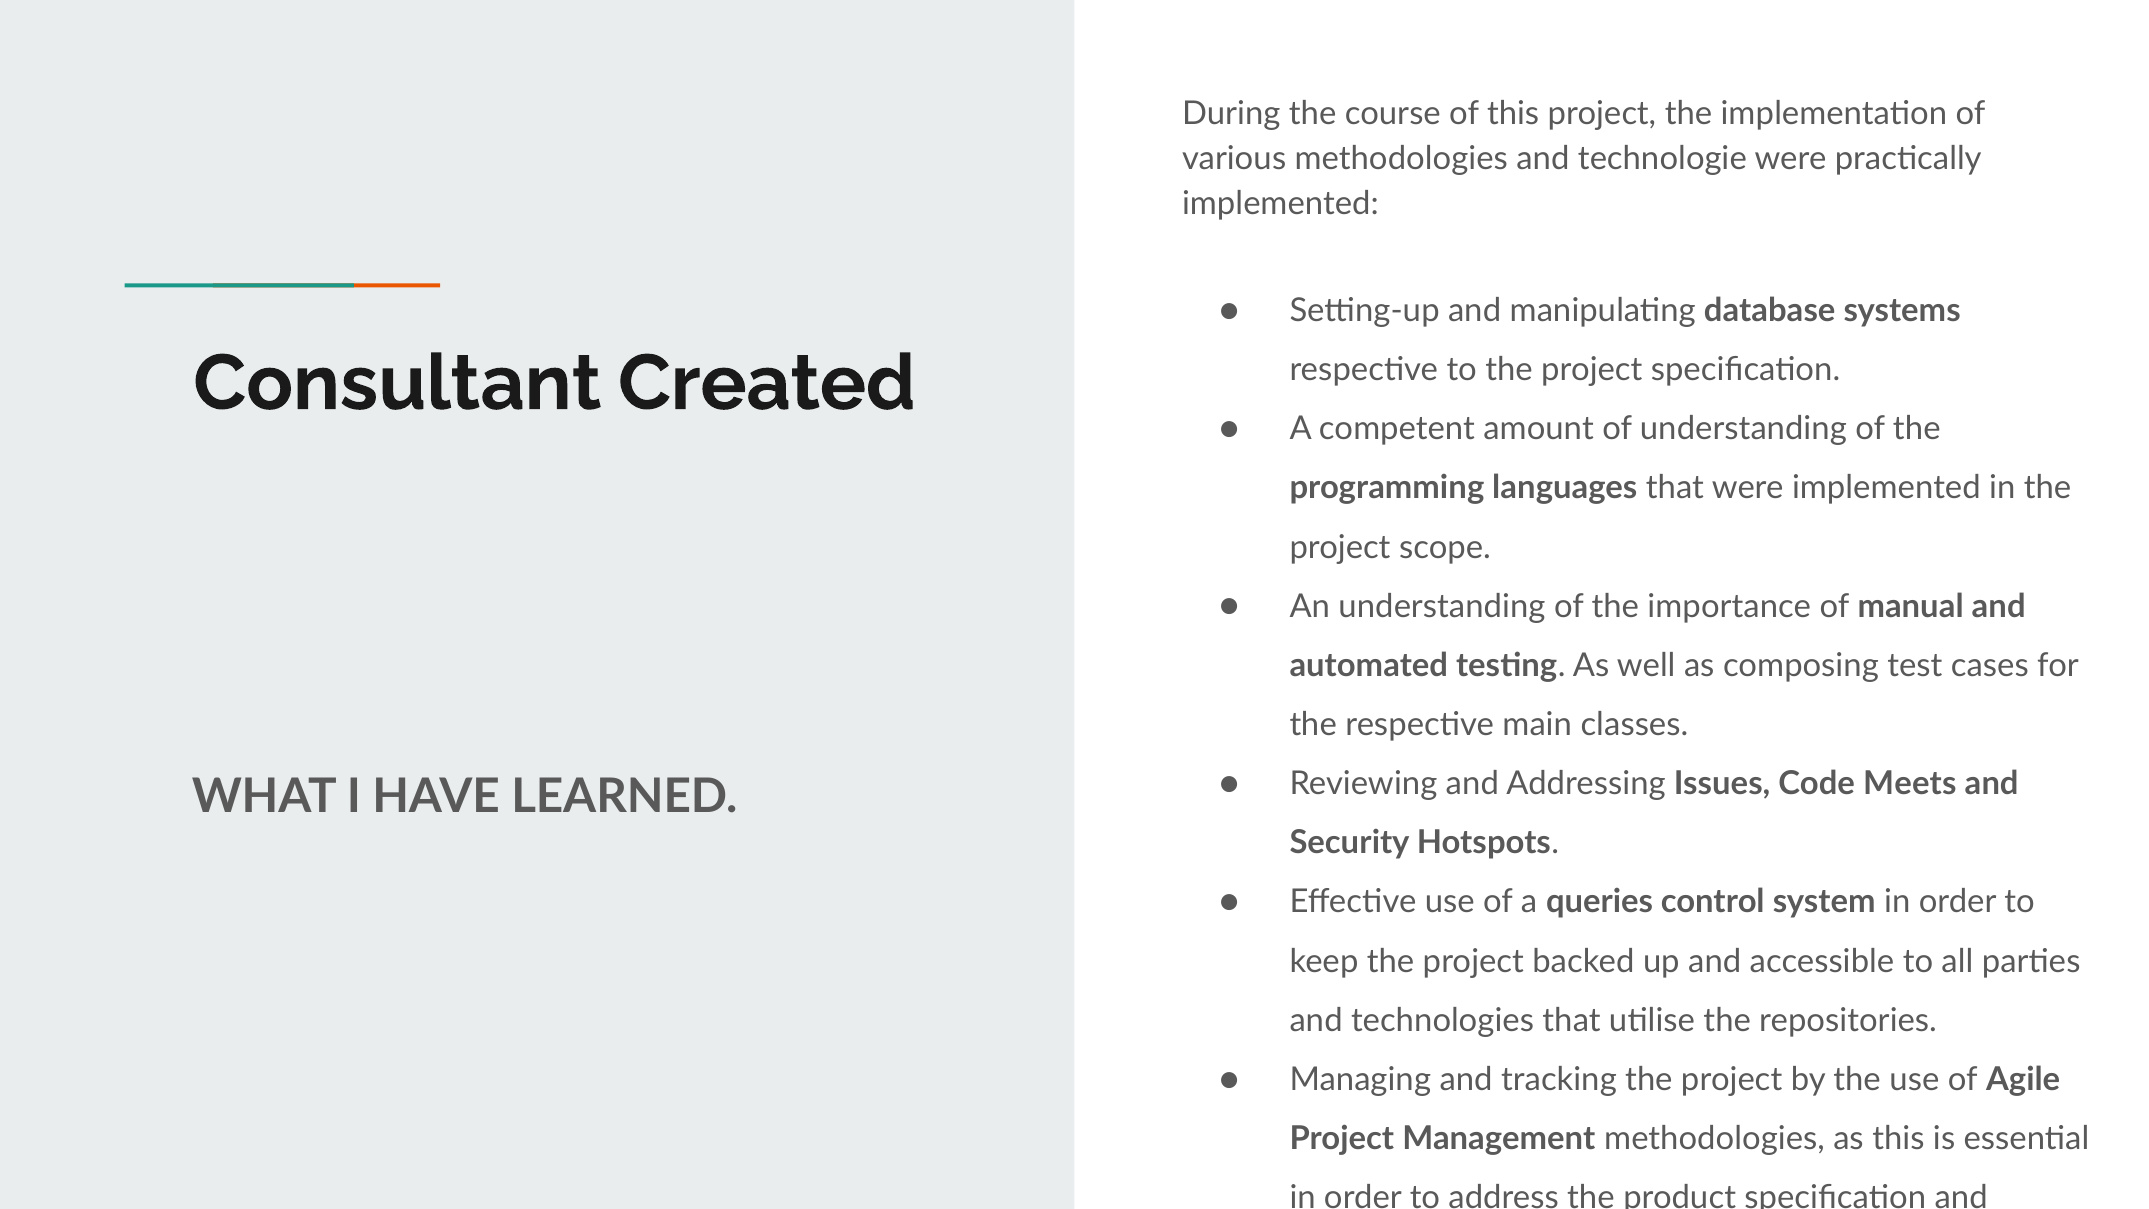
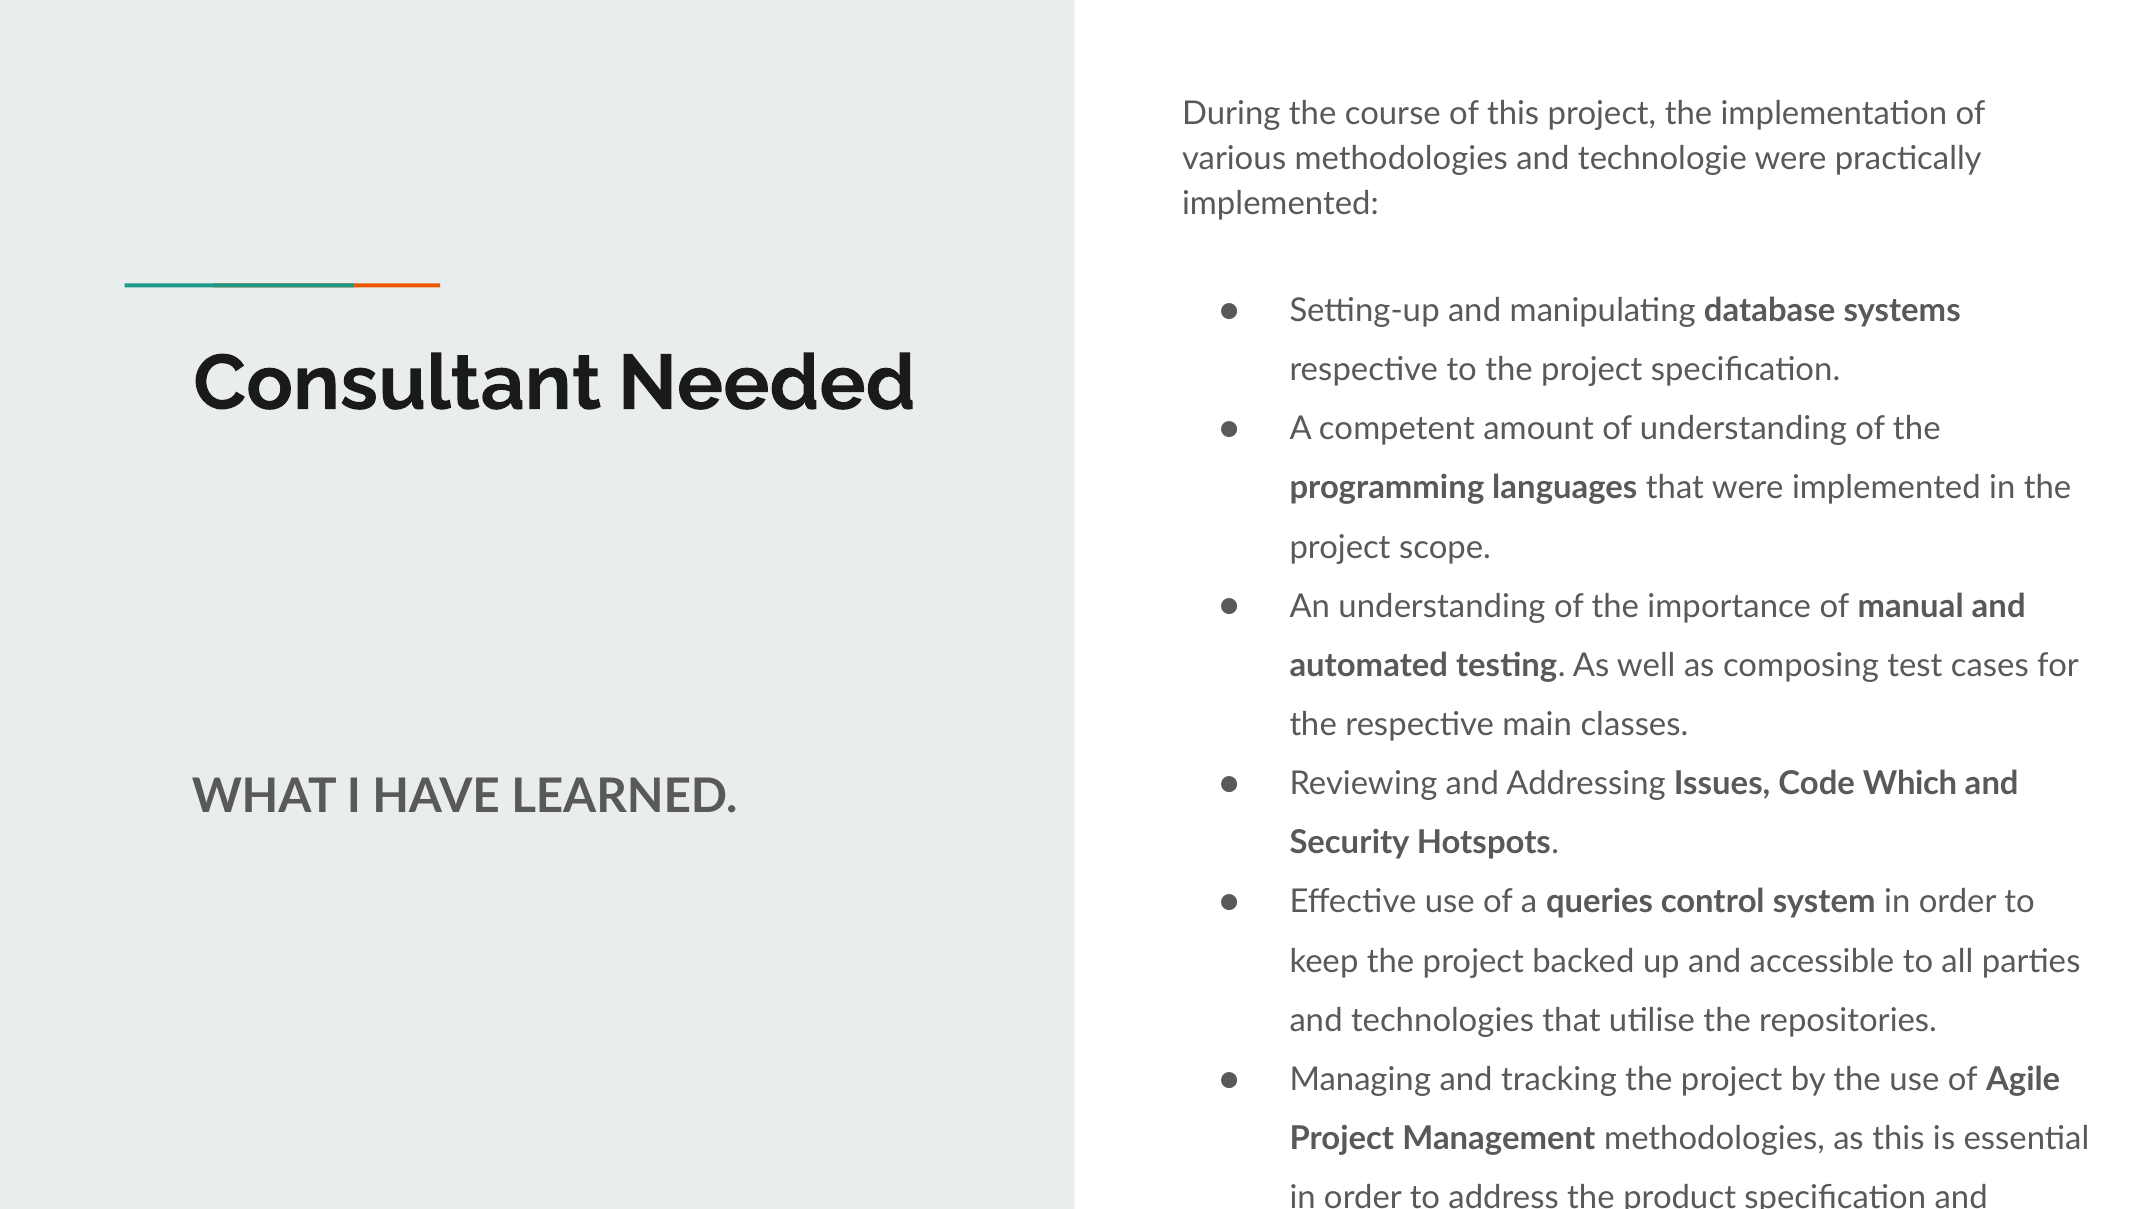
Created: Created -> Needed
Meets: Meets -> Which
